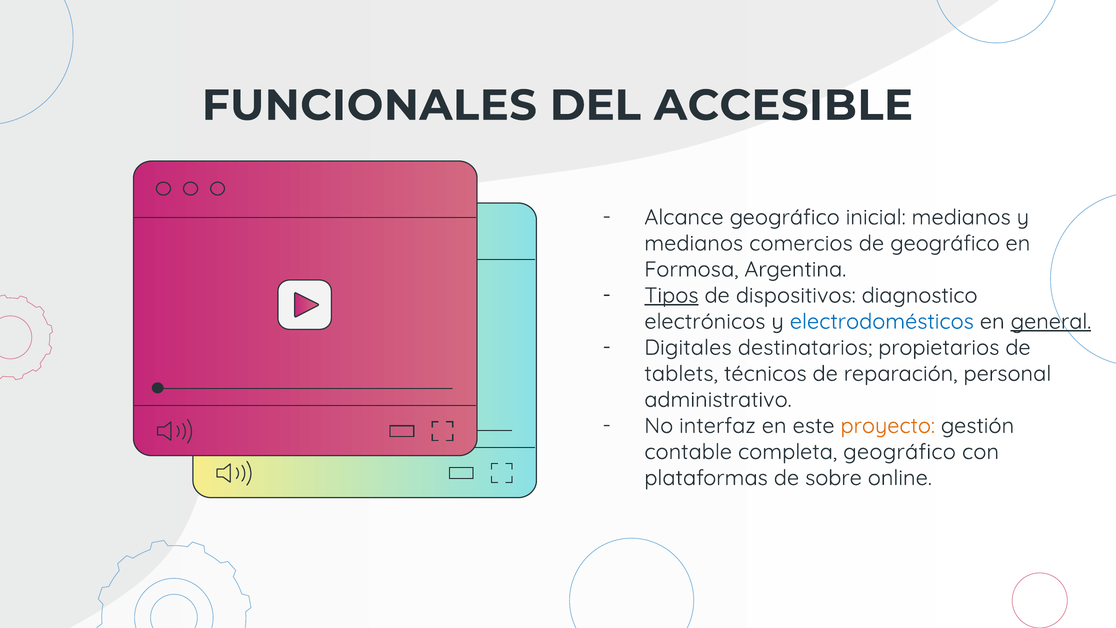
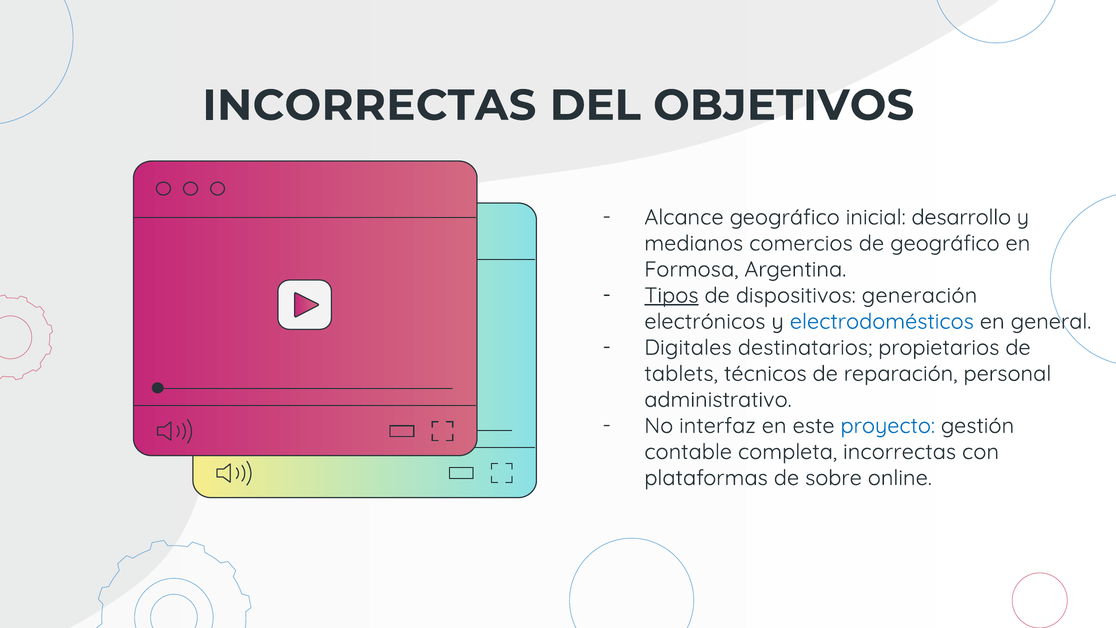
FUNCIONALES at (369, 105): FUNCIONALES -> INCORRECTAS
ACCESIBLE: ACCESIBLE -> OBJETIVOS
inicial medianos: medianos -> desarrollo
diagnostico: diagnostico -> generación
general underline: present -> none
proyecto colour: orange -> blue
completa geográfico: geográfico -> incorrectas
